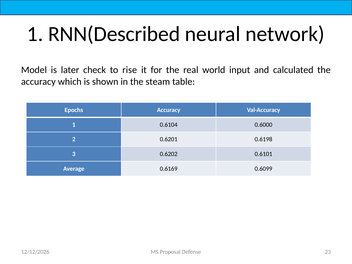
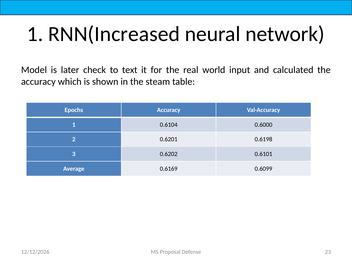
RNN(Described: RNN(Described -> RNN(Increased
rise: rise -> text
